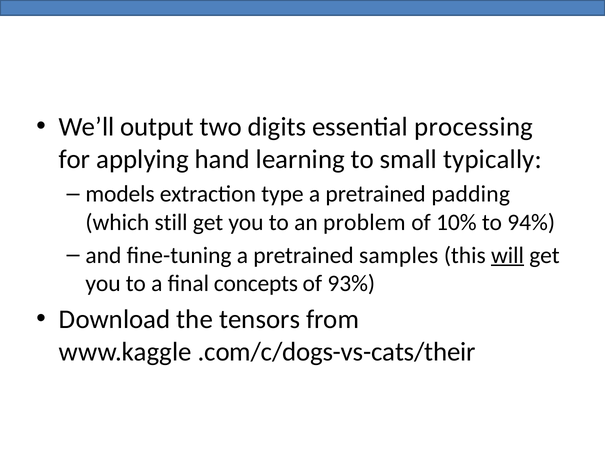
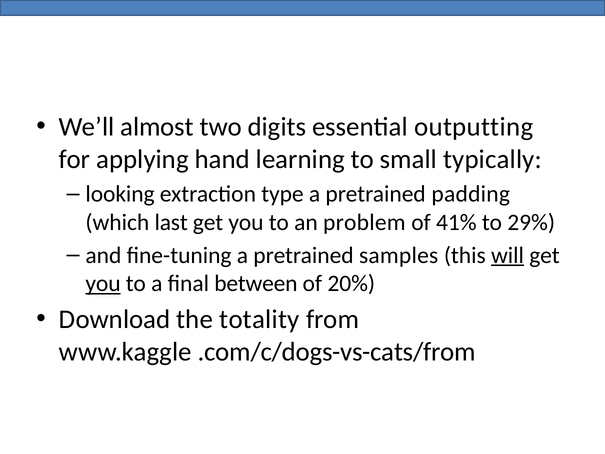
output: output -> almost
processing: processing -> outputting
models: models -> looking
still: still -> last
10%: 10% -> 41%
94%: 94% -> 29%
you at (103, 283) underline: none -> present
concepts: concepts -> between
93%: 93% -> 20%
tensors: tensors -> totality
.com/c/dogs-vs-cats/their: .com/c/dogs-vs-cats/their -> .com/c/dogs-vs-cats/from
